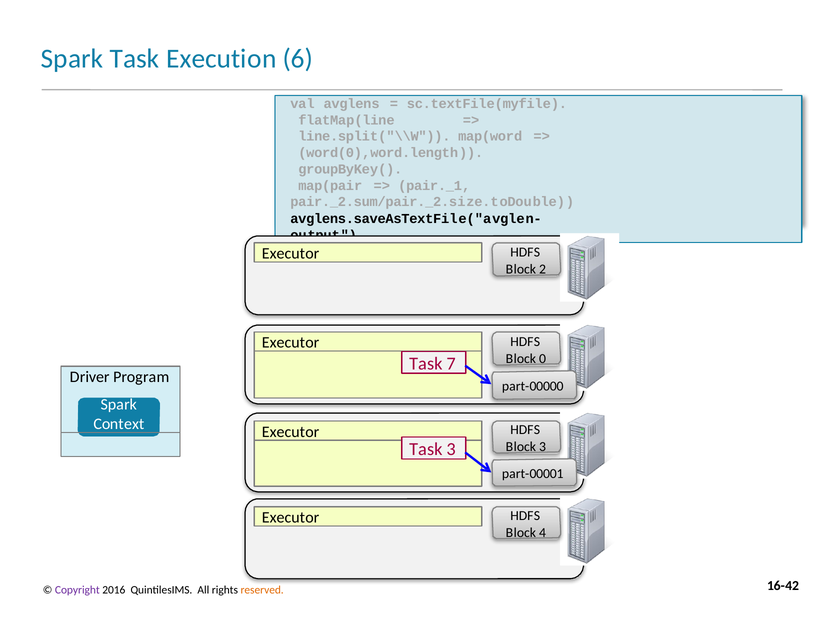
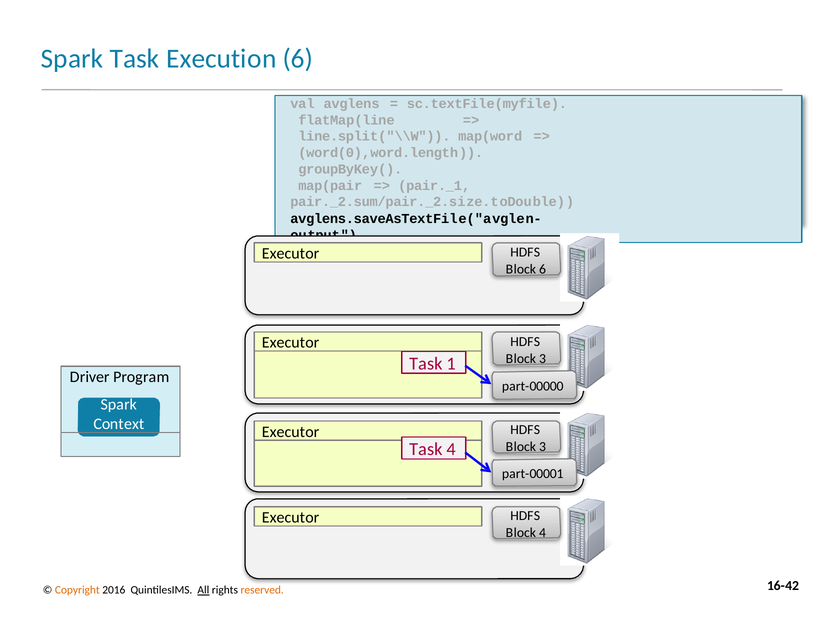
Block 2: 2 -> 6
0 at (543, 359): 0 -> 3
7: 7 -> 1
Task 3: 3 -> 4
Copyright colour: purple -> orange
All underline: none -> present
